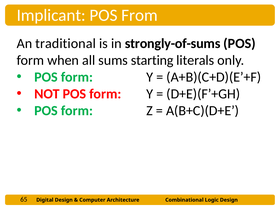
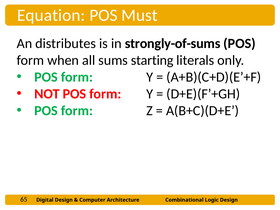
Implicant: Implicant -> Equation
From: From -> Must
traditional: traditional -> distributes
